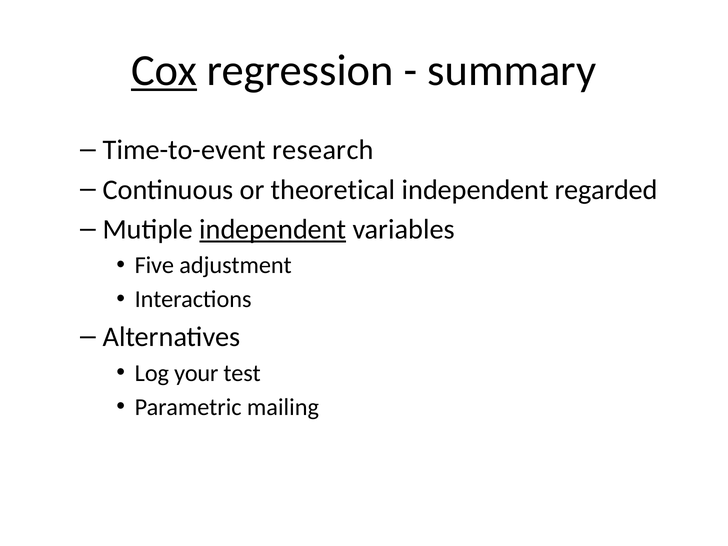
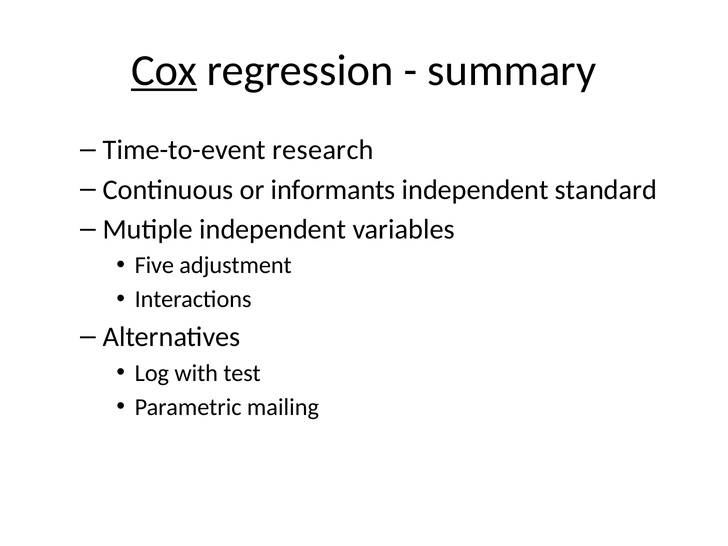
theoretical: theoretical -> informants
regarded: regarded -> standard
independent at (273, 229) underline: present -> none
your: your -> with
